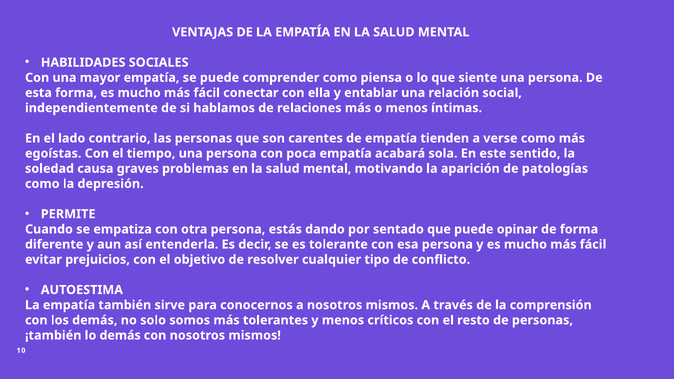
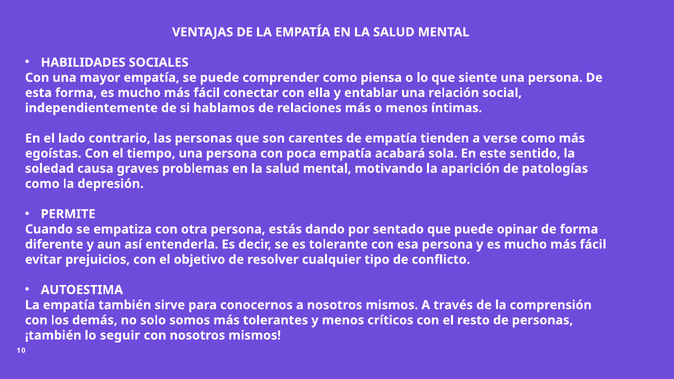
lo demás: demás -> seguir
